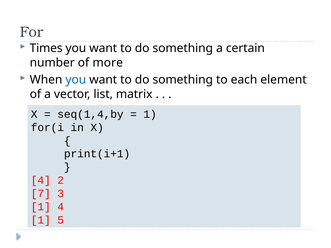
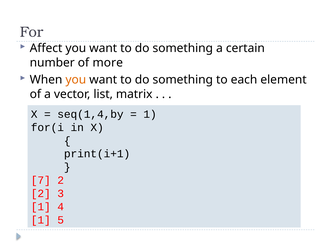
Times: Times -> Affect
you at (76, 80) colour: blue -> orange
4 at (41, 180): 4 -> 7
7 at (41, 194): 7 -> 2
